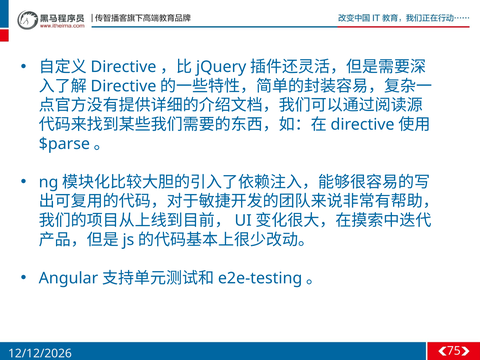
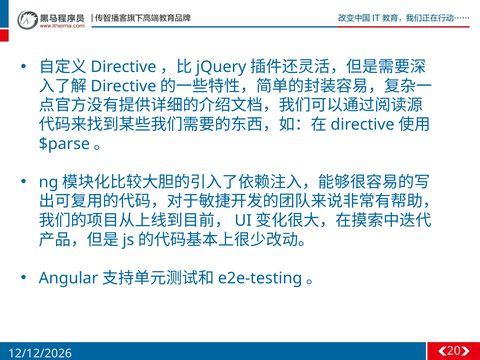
75: 75 -> 20
